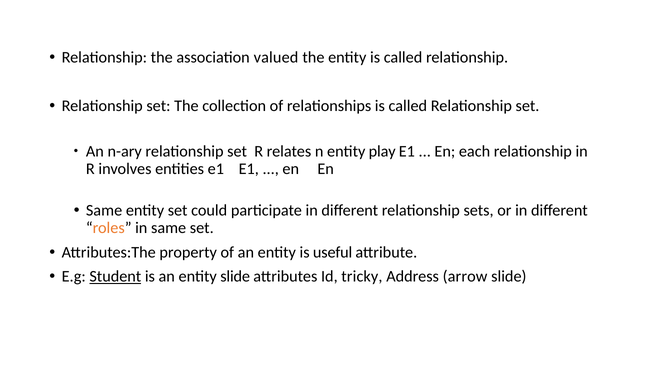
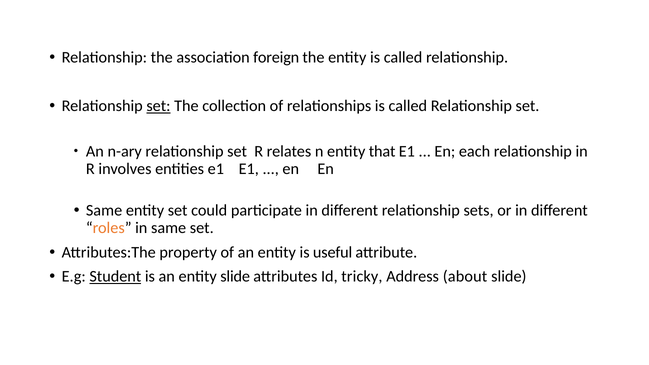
valued: valued -> foreign
set at (158, 106) underline: none -> present
play: play -> that
arrow: arrow -> about
